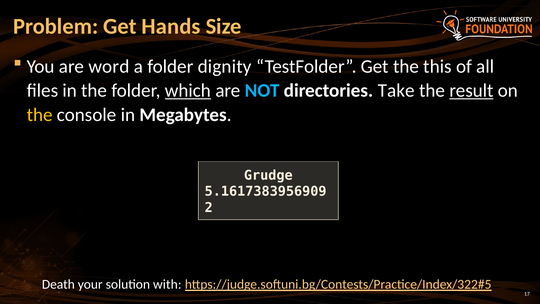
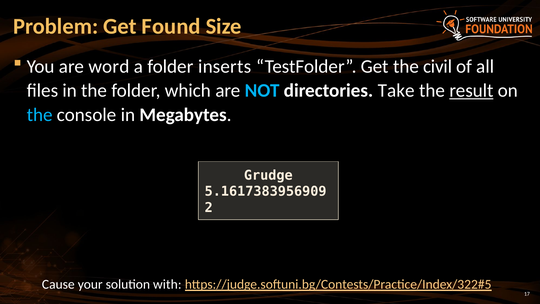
Hands: Hands -> Found
dignity: dignity -> inserts
this: this -> civil
which underline: present -> none
the at (40, 115) colour: yellow -> light blue
Death: Death -> Cause
